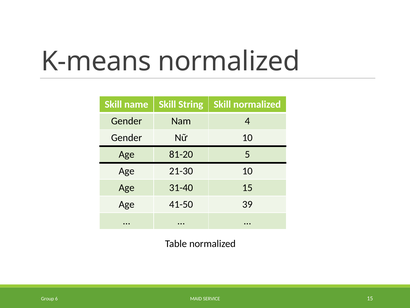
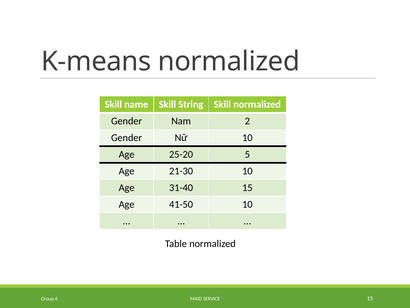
4: 4 -> 2
81-20: 81-20 -> 25-20
41-50 39: 39 -> 10
